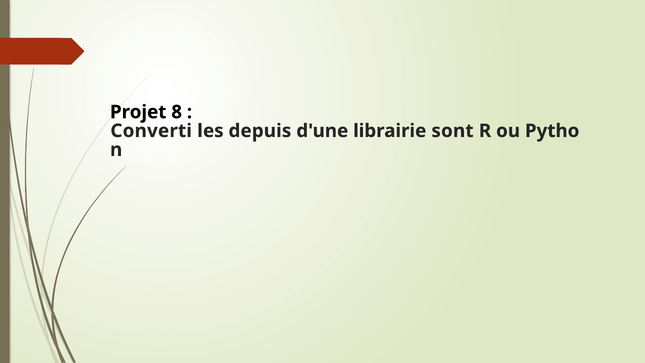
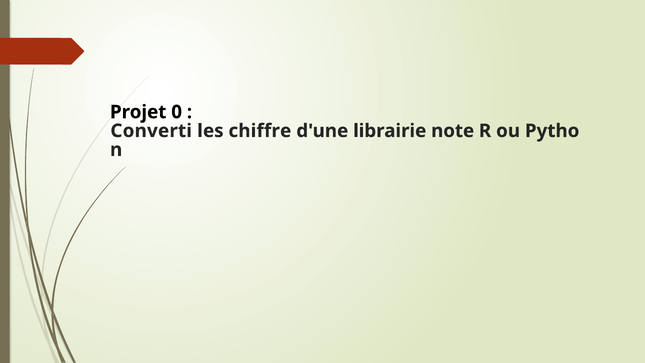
8: 8 -> 0
depuis: depuis -> chiffre
sont: sont -> note
